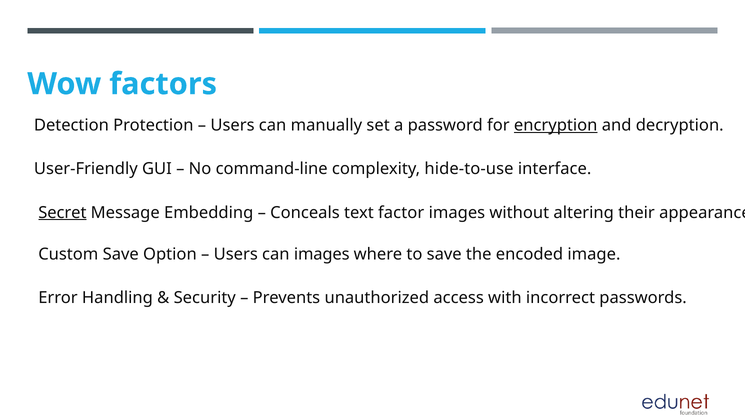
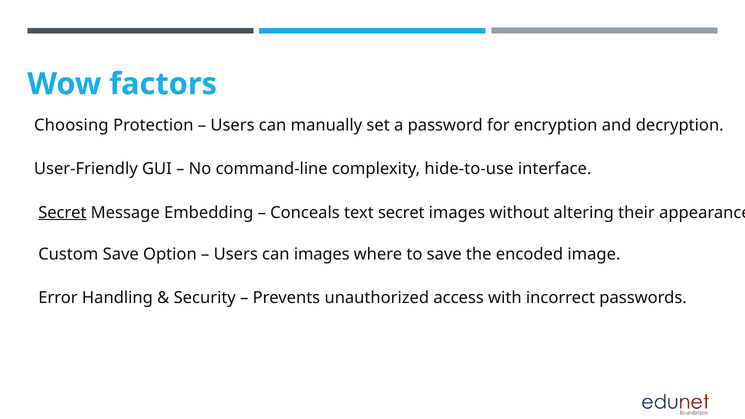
Detection: Detection -> Choosing
encryption underline: present -> none
text factor: factor -> secret
